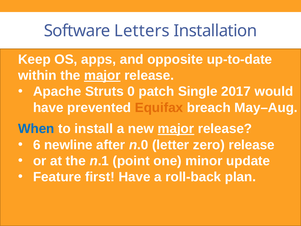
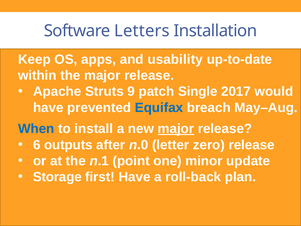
opposite: opposite -> usability
major at (102, 75) underline: present -> none
0: 0 -> 9
Equifax colour: orange -> blue
newline: newline -> outputs
Feature: Feature -> Storage
